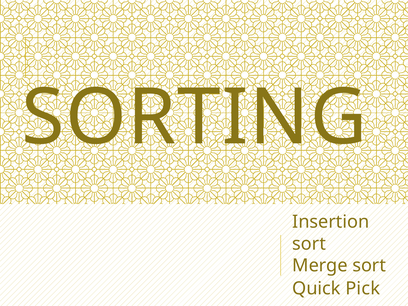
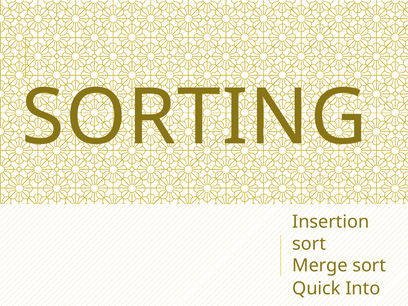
Pick: Pick -> Into
